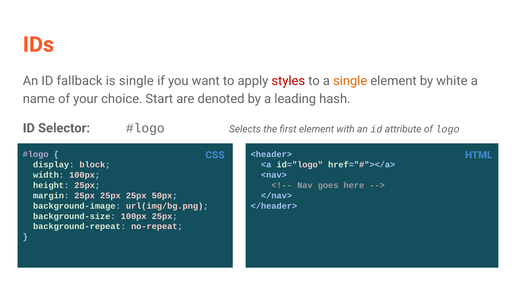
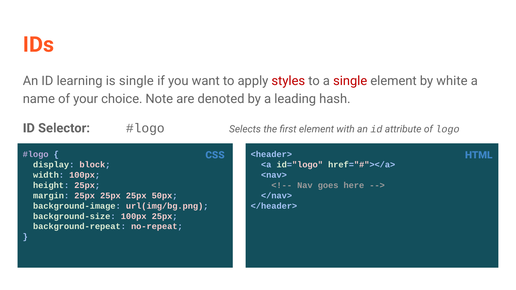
fallback: fallback -> learning
single at (350, 81) colour: orange -> red
Start: Start -> Note
